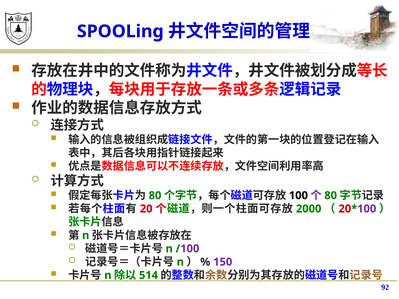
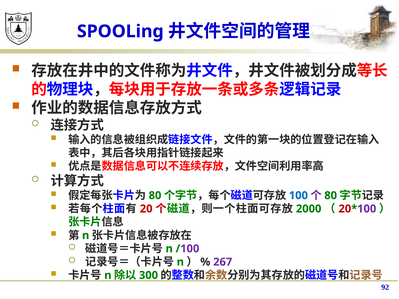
100 colour: black -> blue
150: 150 -> 267
514: 514 -> 300
